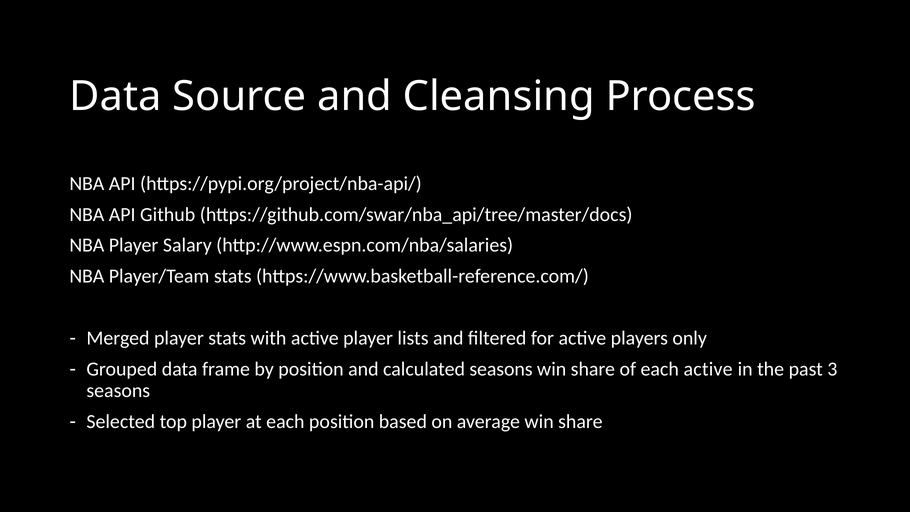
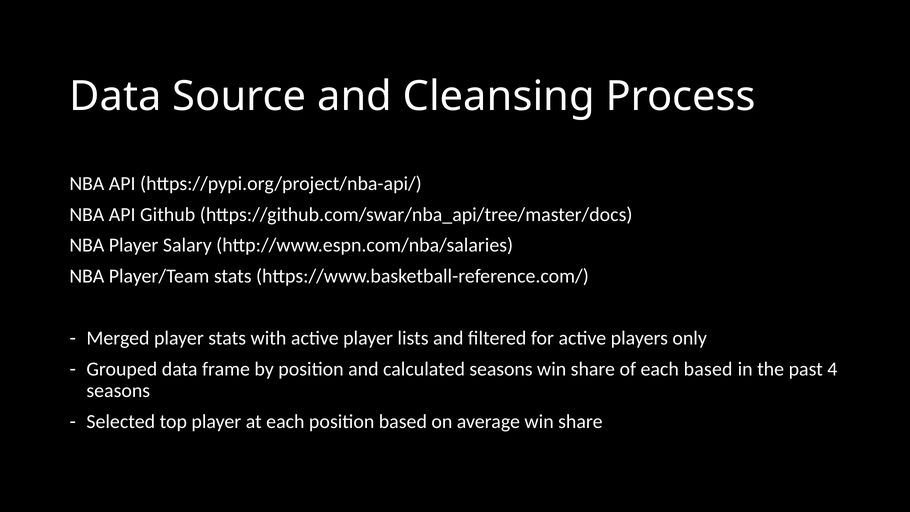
each active: active -> based
3: 3 -> 4
